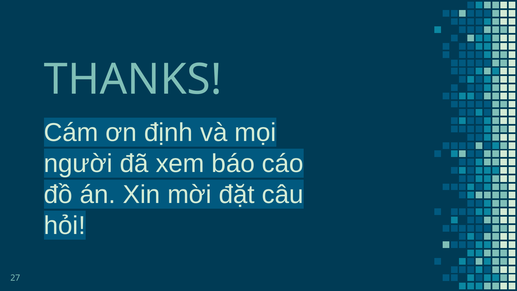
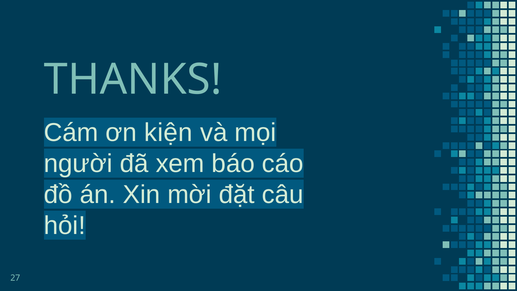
định: định -> kiện
